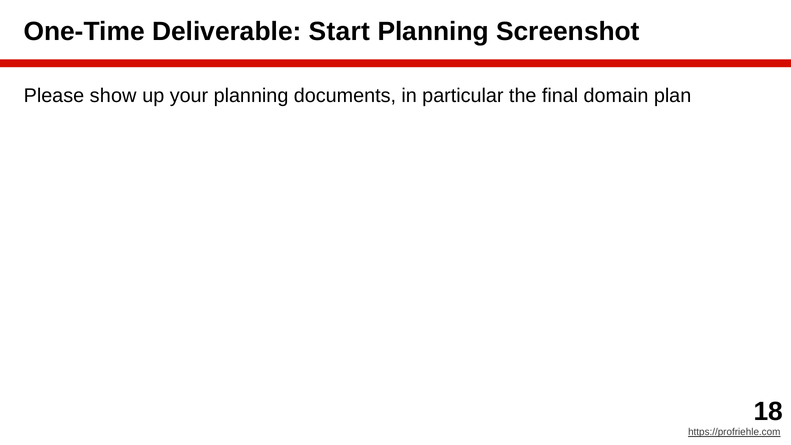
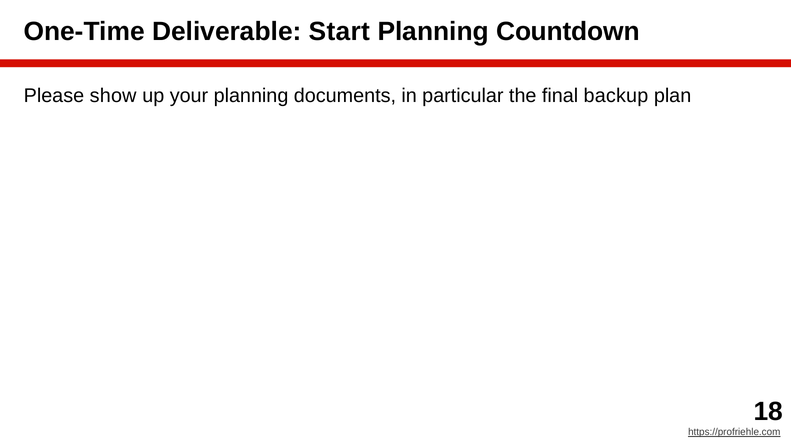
Screenshot: Screenshot -> Countdown
domain: domain -> backup
